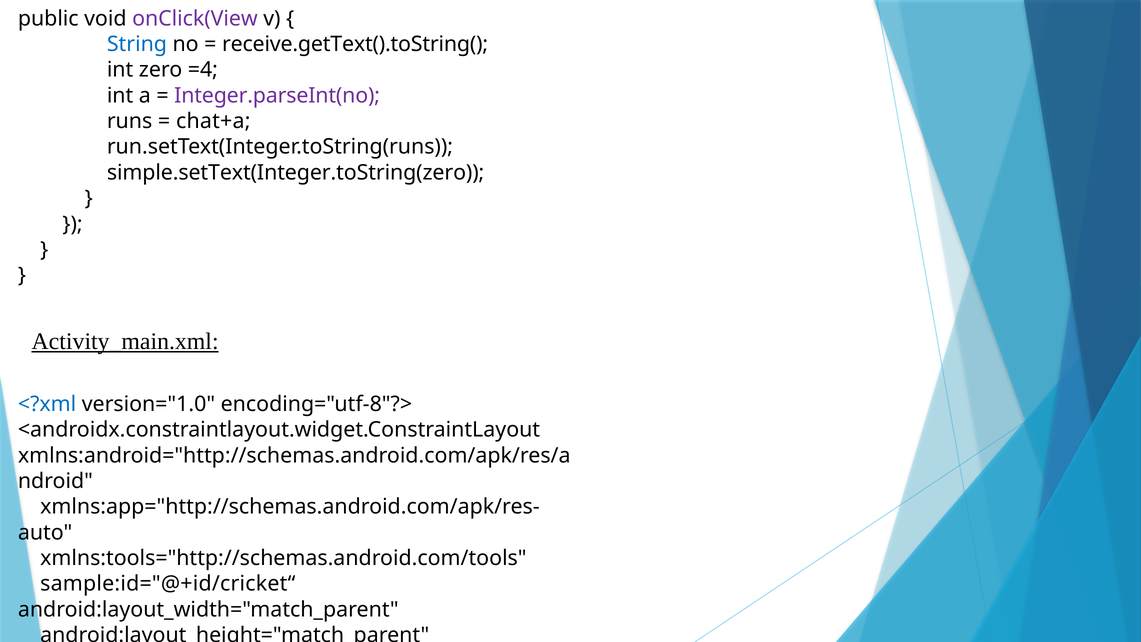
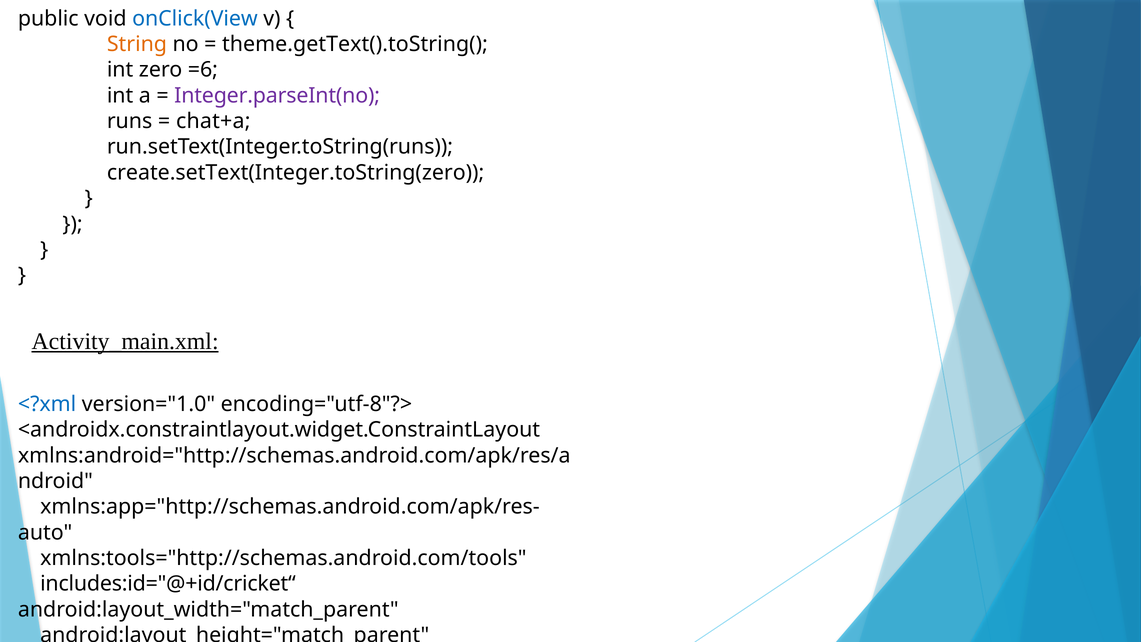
onClick(View colour: purple -> blue
String colour: blue -> orange
receive.getText().toString(: receive.getText().toString( -> theme.getText().toString(
=4: =4 -> =6
simple.setText(Integer.toString(zero: simple.setText(Integer.toString(zero -> create.setText(Integer.toString(zero
sample:id="@+id/cricket“: sample:id="@+id/cricket“ -> includes:id="@+id/cricket“
